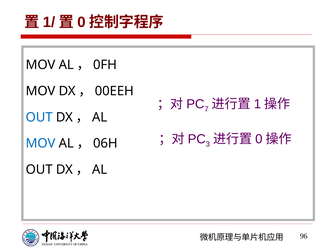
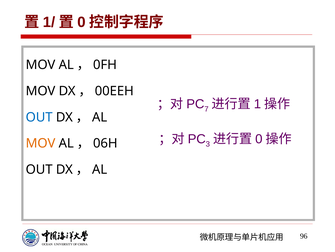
MOV at (41, 143) colour: blue -> orange
